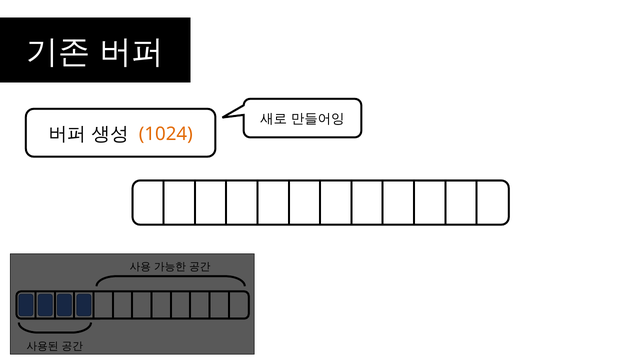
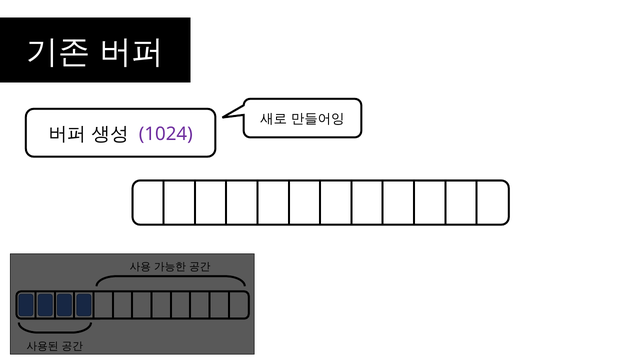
1024 colour: orange -> purple
